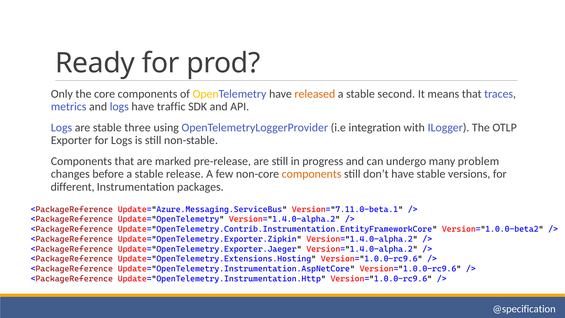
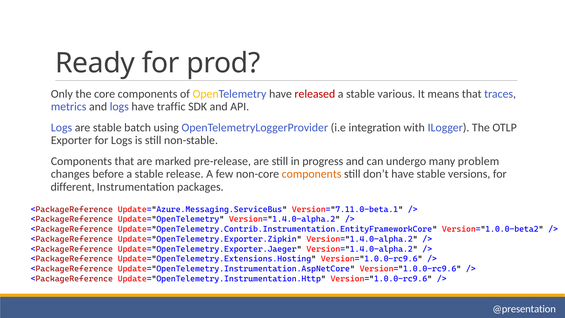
released colour: orange -> red
second: second -> various
three: three -> batch
@specification: @specification -> @presentation
